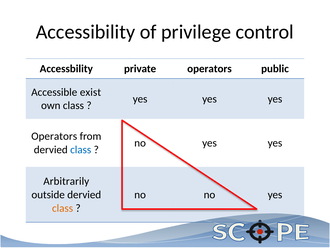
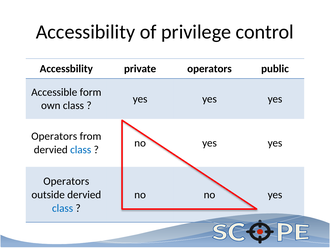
exist: exist -> form
Arbitrarily at (66, 181): Arbitrarily -> Operators
class at (63, 208) colour: orange -> blue
